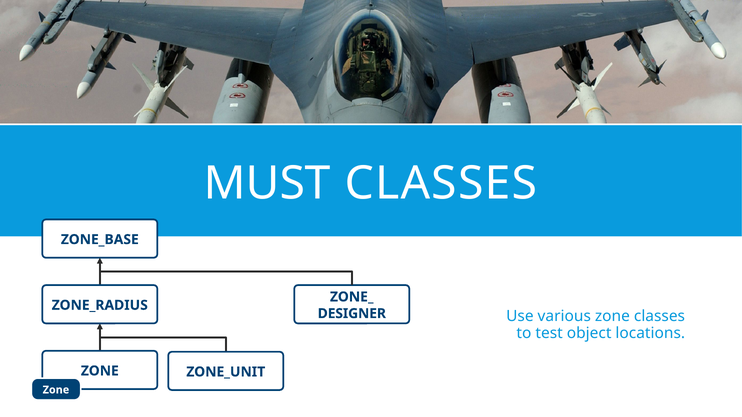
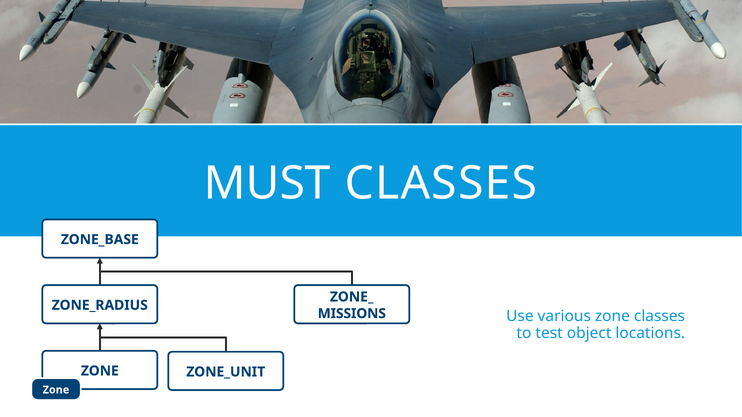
DESIGNER: DESIGNER -> MISSIONS
